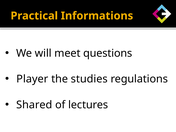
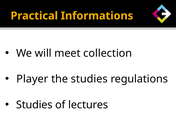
questions: questions -> collection
Shared at (34, 105): Shared -> Studies
